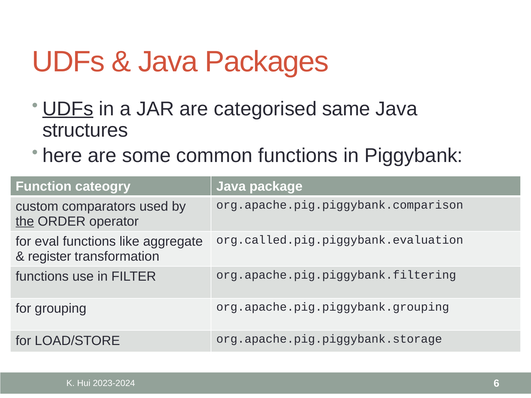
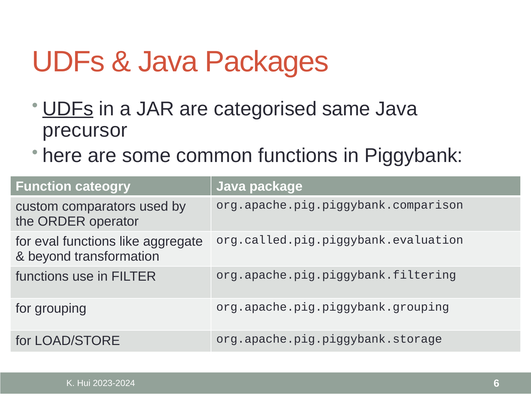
structures: structures -> precursor
the underline: present -> none
register: register -> beyond
